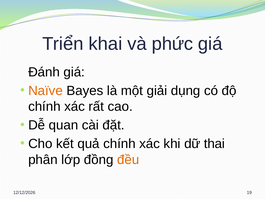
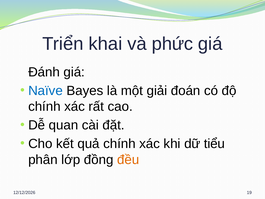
Naïve colour: orange -> blue
dụng: dụng -> đoán
thai: thai -> tiểu
